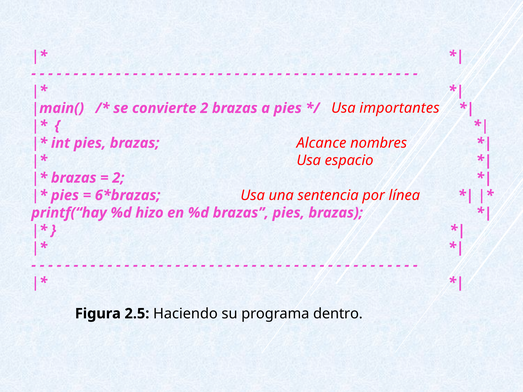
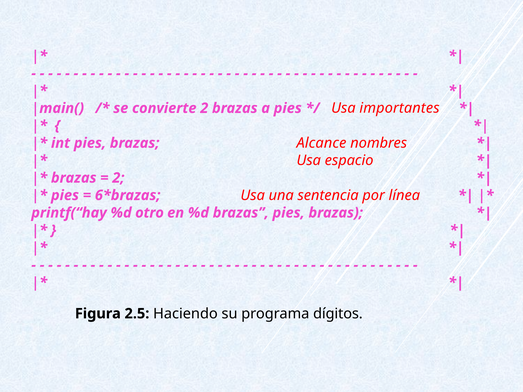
hizo: hizo -> otro
dentro: dentro -> dígitos
